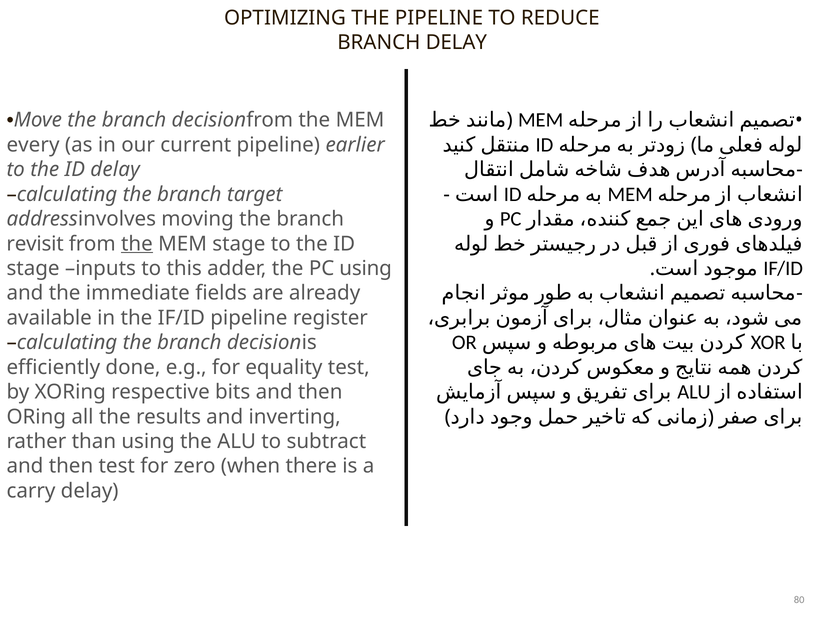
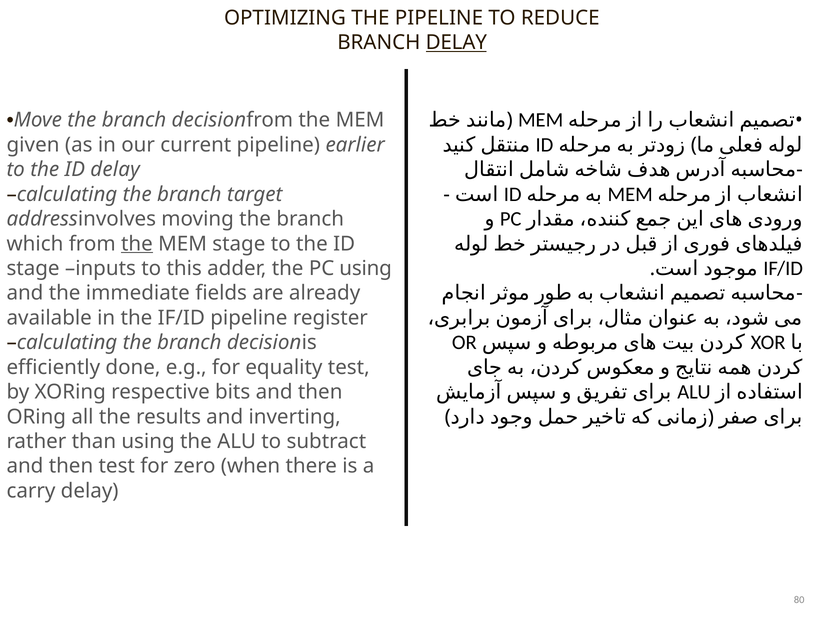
DELAY at (456, 43) underline: none -> present
every: every -> given
revisit: revisit -> which
